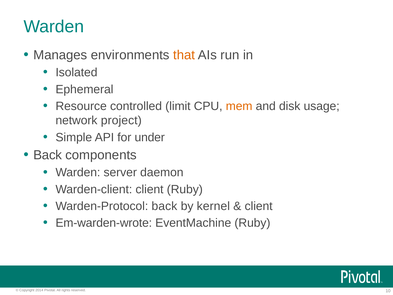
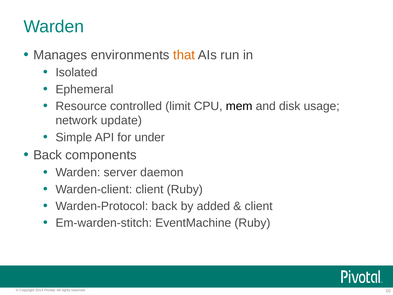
mem colour: orange -> black
project: project -> update
kernel: kernel -> added
Em-warden-wrote: Em-warden-wrote -> Em-warden-stitch
